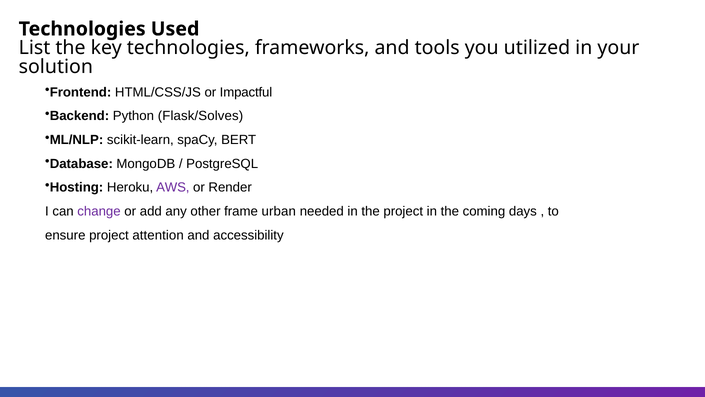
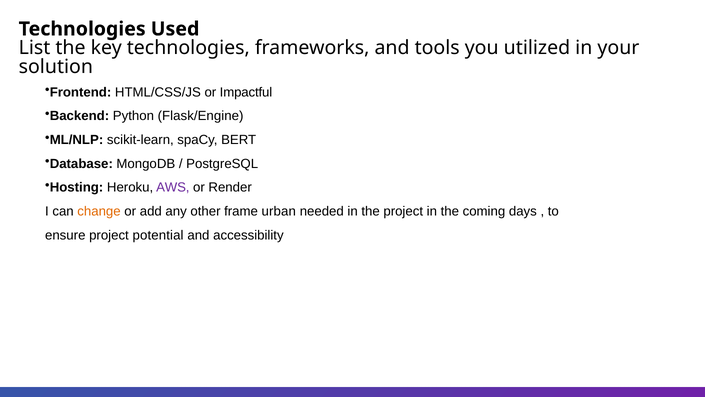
Flask/Solves: Flask/Solves -> Flask/Engine
change colour: purple -> orange
attention: attention -> potential
